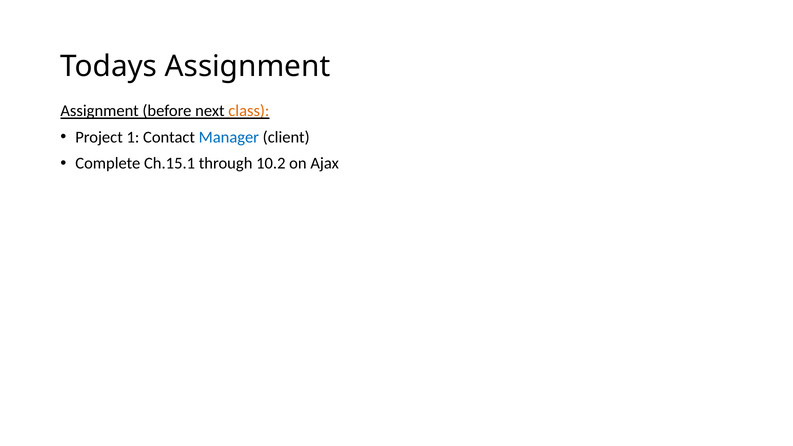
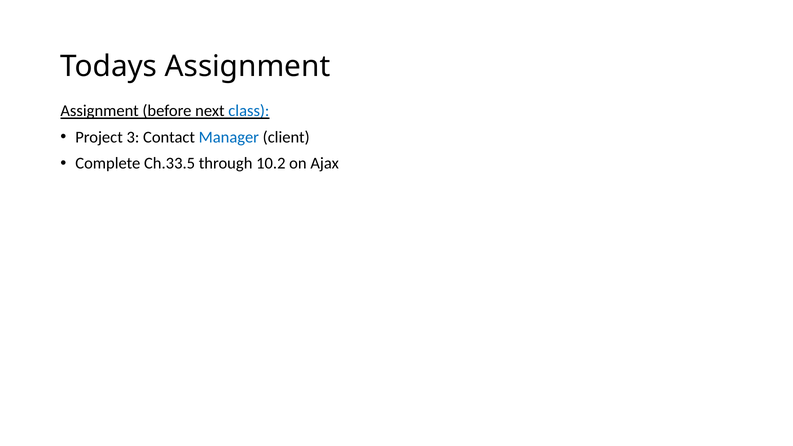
class colour: orange -> blue
1: 1 -> 3
Ch.15.1: Ch.15.1 -> Ch.33.5
